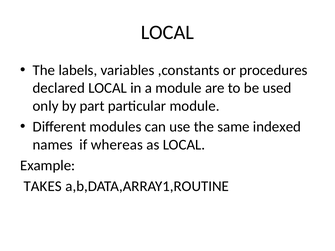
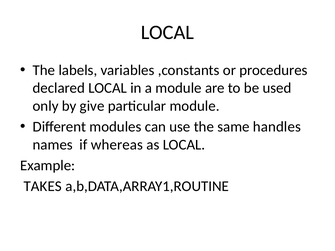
part: part -> give
indexed: indexed -> handles
